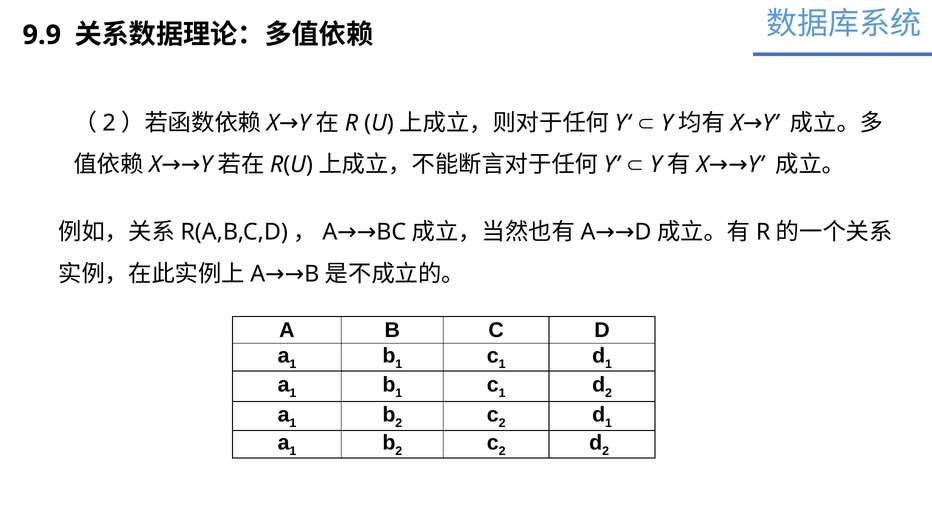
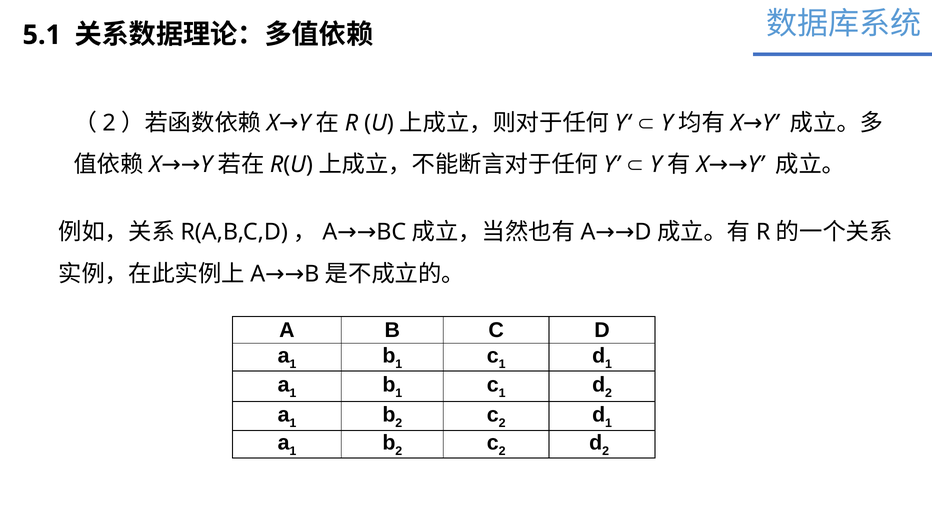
9.9: 9.9 -> 5.1
